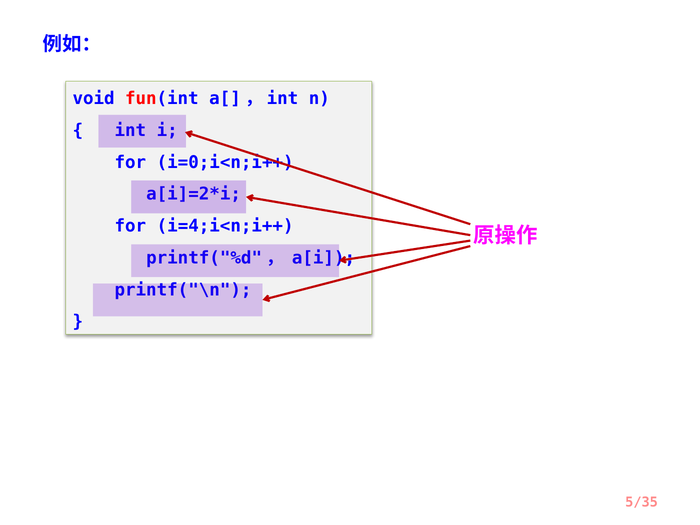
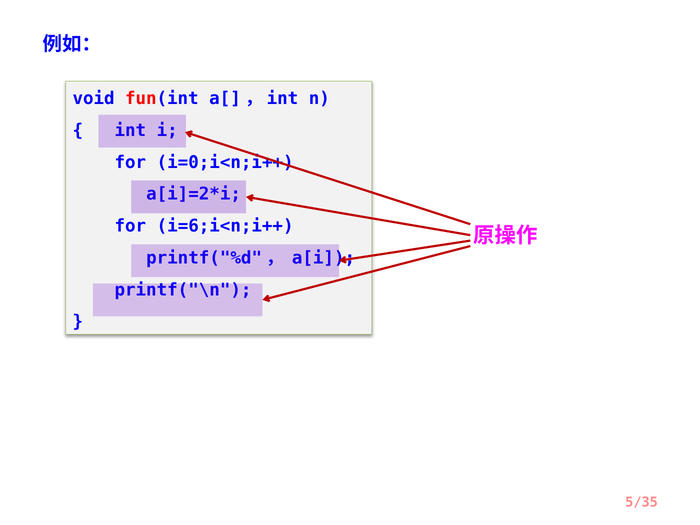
i=4;i<n;i++: i=4;i<n;i++ -> i=6;i<n;i++
